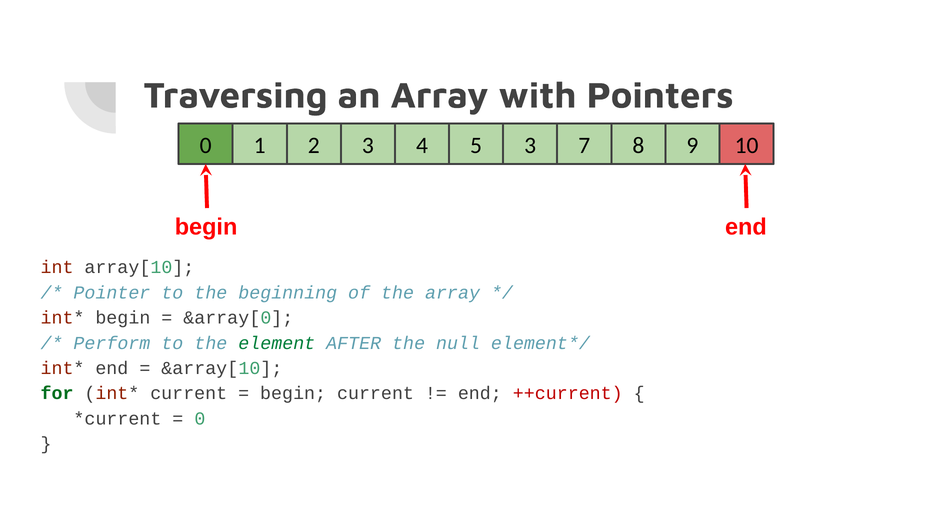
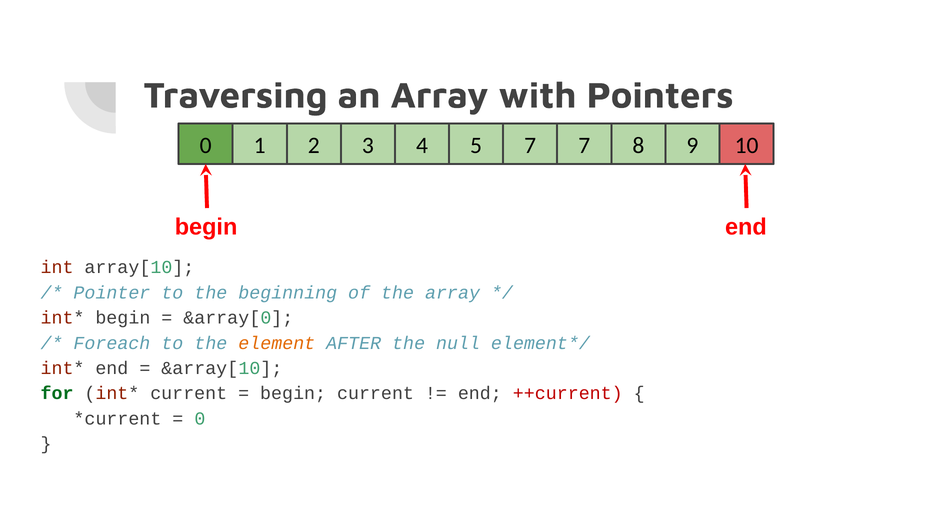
5 3: 3 -> 7
Perform: Perform -> Foreach
element colour: green -> orange
